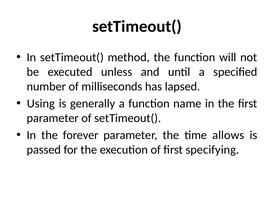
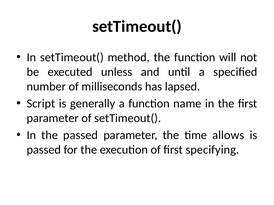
Using: Using -> Script
the forever: forever -> passed
